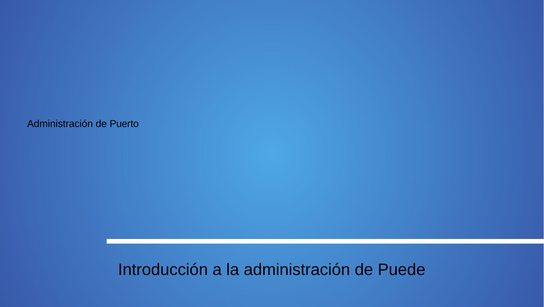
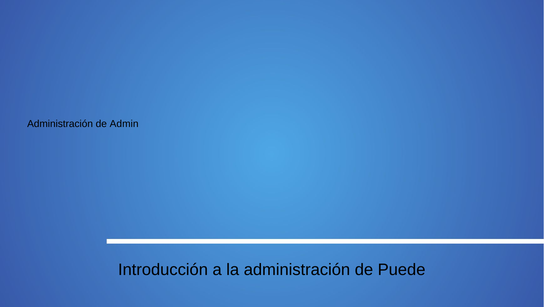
Puerto: Puerto -> Admin
